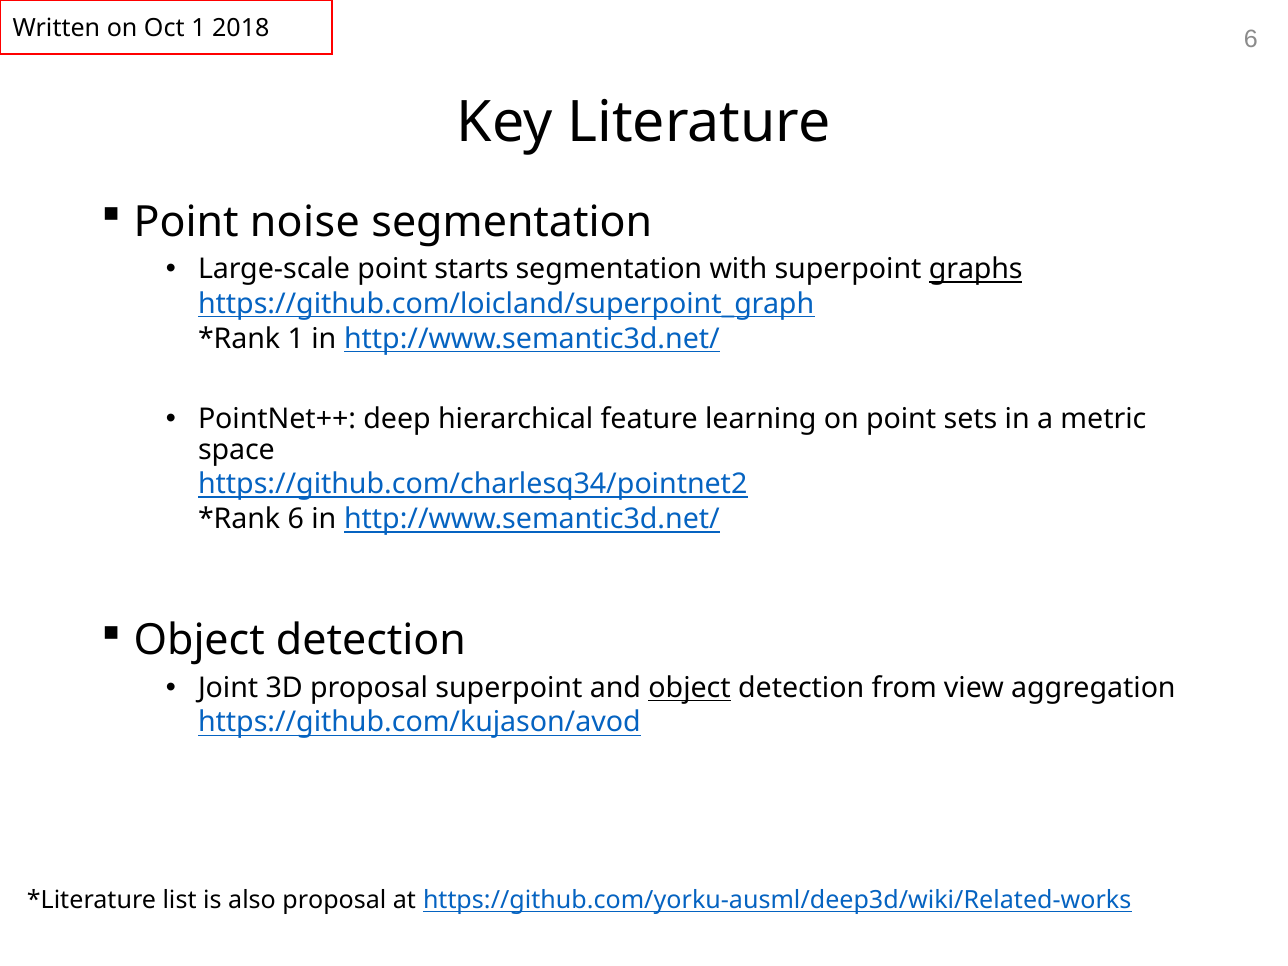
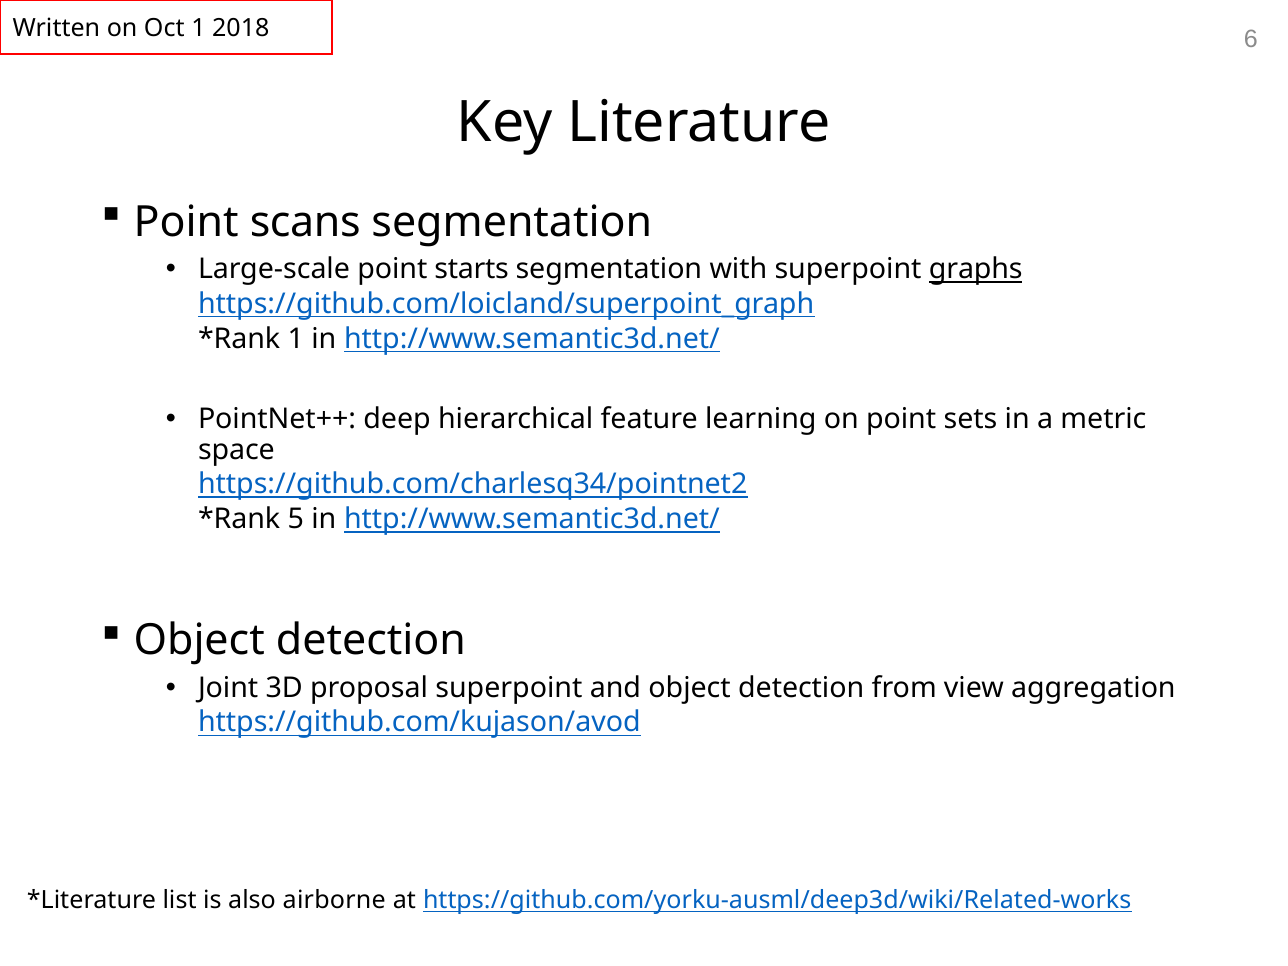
noise: noise -> scans
6 at (296, 519): 6 -> 5
object at (690, 688) underline: present -> none
also proposal: proposal -> airborne
